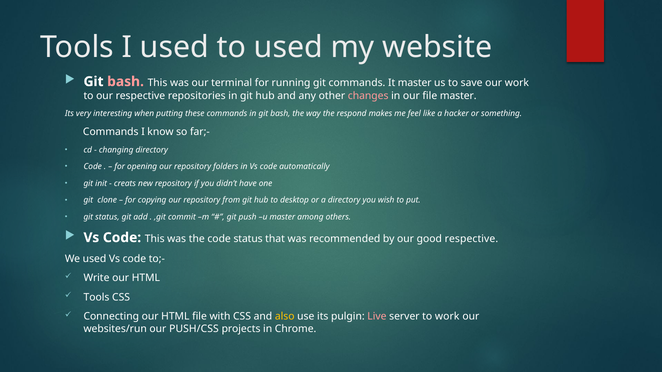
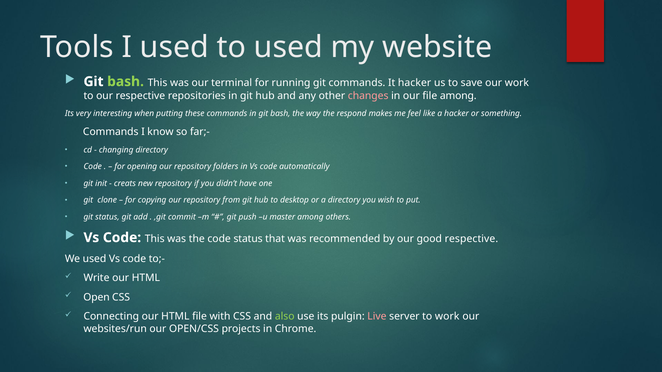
bash at (126, 82) colour: pink -> light green
It master: master -> hacker
file master: master -> among
Tools at (96, 298): Tools -> Open
also colour: yellow -> light green
PUSH/CSS: PUSH/CSS -> OPEN/CSS
